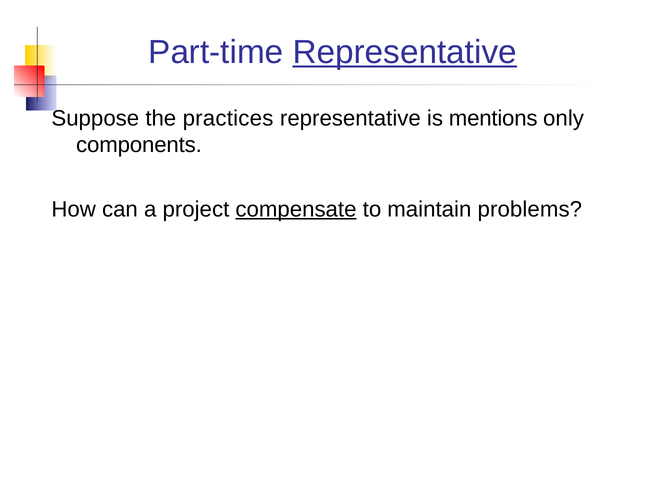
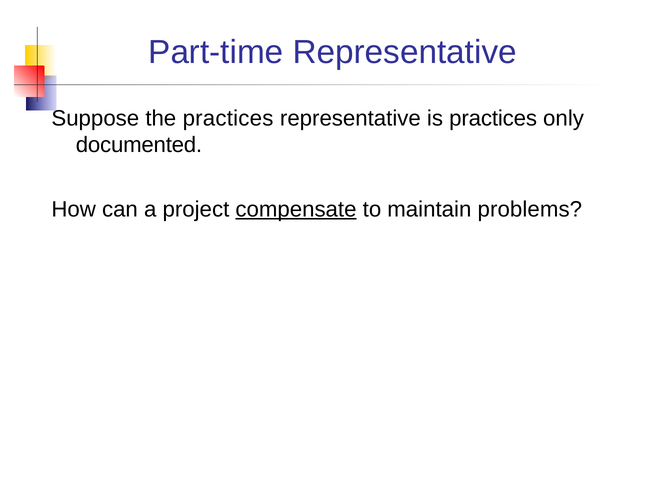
Representative at (405, 52) underline: present -> none
is mentions: mentions -> practices
components: components -> documented
